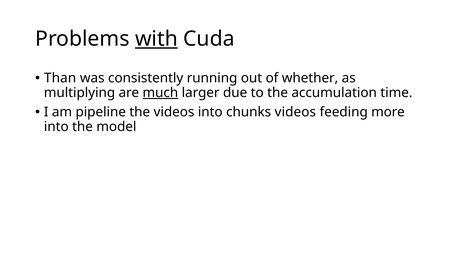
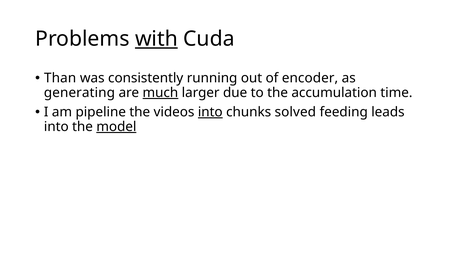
whether: whether -> encoder
multiplying: multiplying -> generating
into at (210, 112) underline: none -> present
chunks videos: videos -> solved
more: more -> leads
model underline: none -> present
